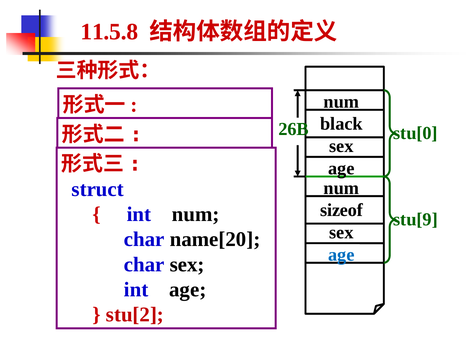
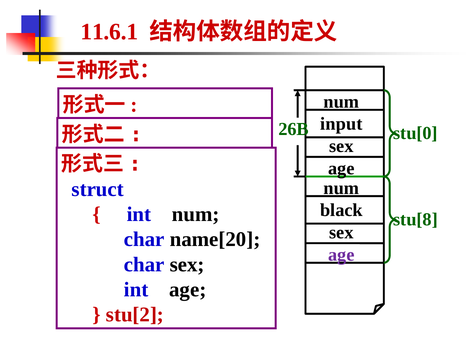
11.5.8: 11.5.8 -> 11.6.1
black: black -> input
sizeof: sizeof -> black
stu[9: stu[9 -> stu[8
age at (341, 254) colour: blue -> purple
